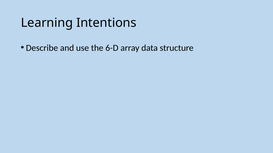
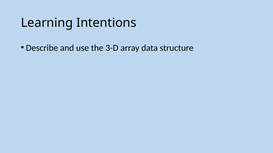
6-D: 6-D -> 3-D
